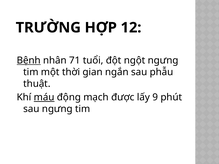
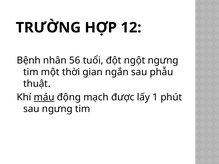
Bệnh underline: present -> none
71: 71 -> 56
9: 9 -> 1
